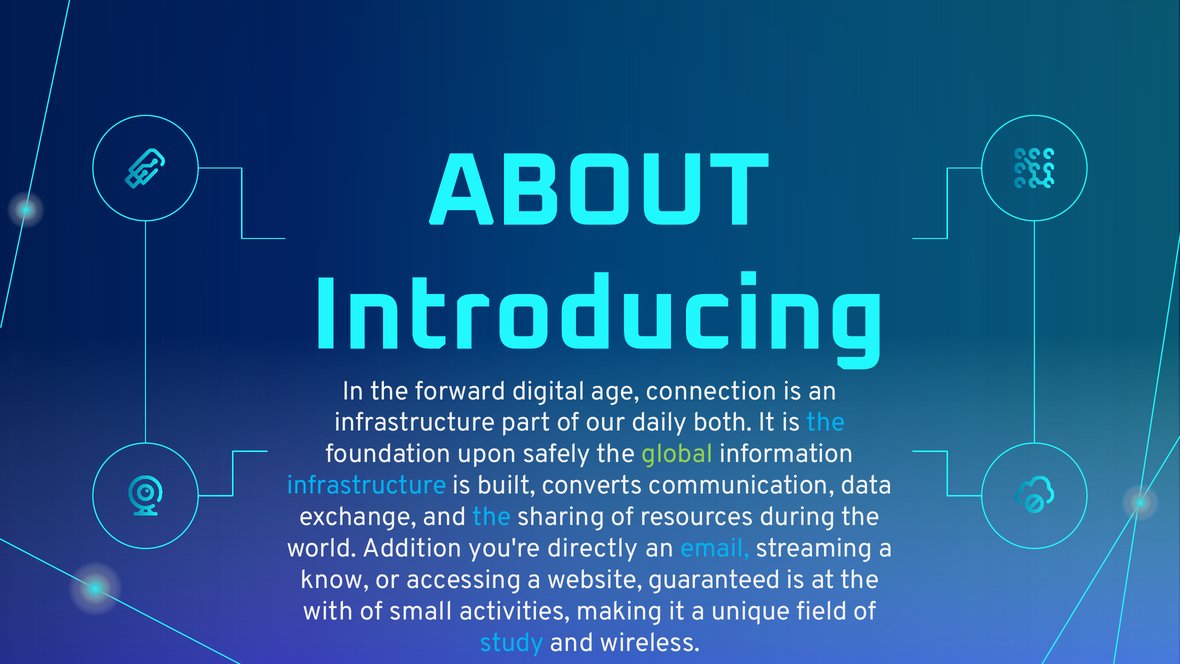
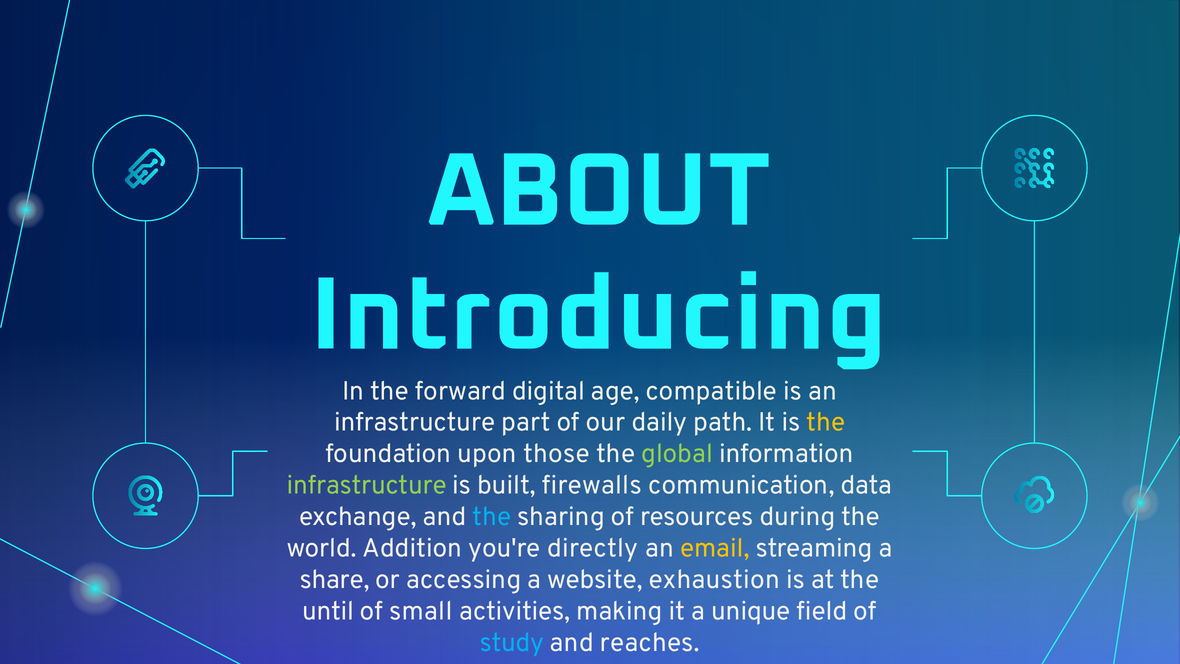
connection: connection -> compatible
both: both -> path
the at (826, 422) colour: light blue -> yellow
safely: safely -> those
infrastructure at (367, 485) colour: light blue -> light green
converts: converts -> firewalls
email colour: light blue -> yellow
know: know -> share
guaranteed: guaranteed -> exhaustion
with: with -> until
wireless: wireless -> reaches
